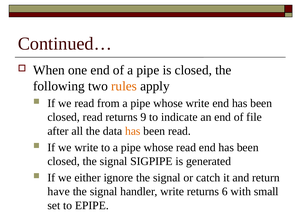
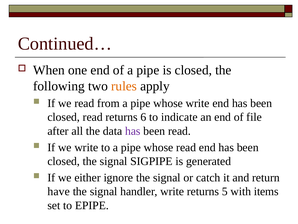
9: 9 -> 6
has at (133, 131) colour: orange -> purple
6: 6 -> 5
small: small -> items
